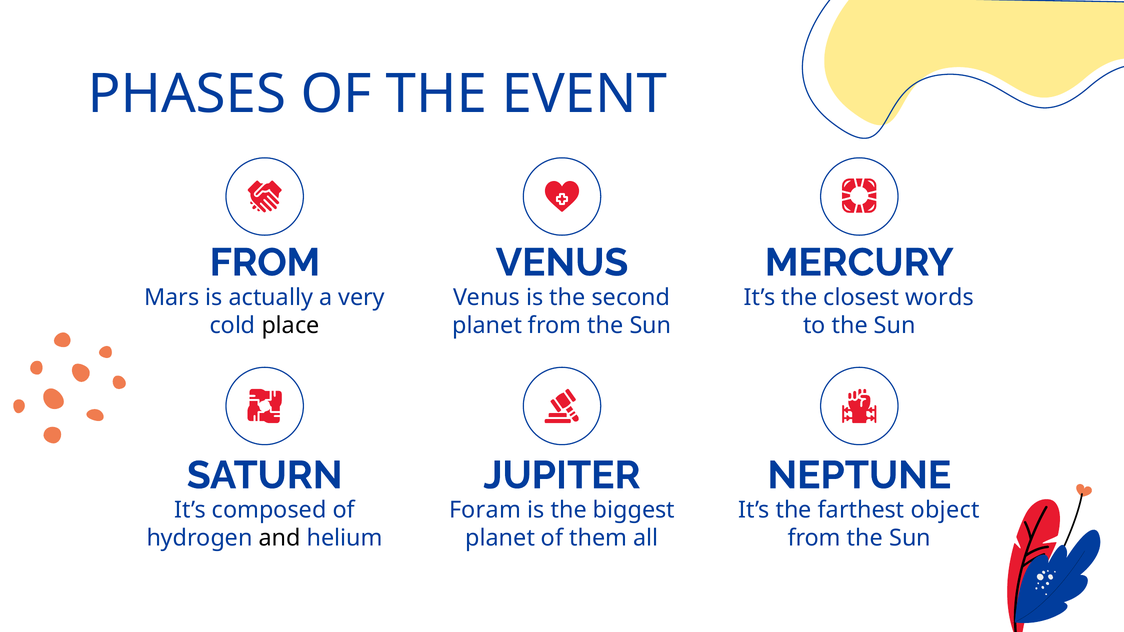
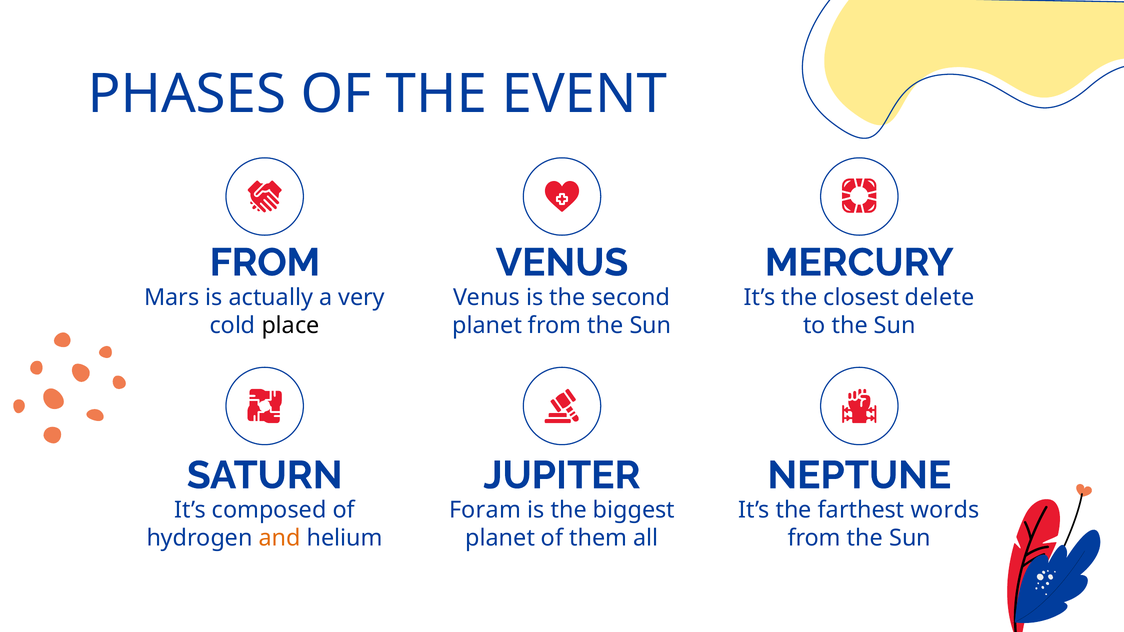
words: words -> delete
object: object -> words
and colour: black -> orange
